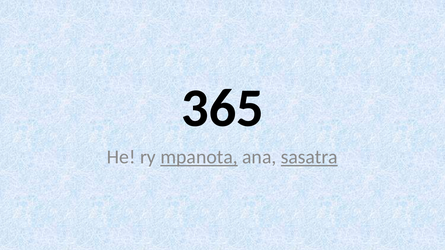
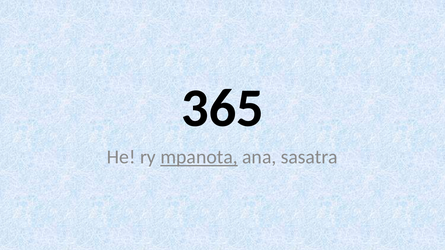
sasatra underline: present -> none
